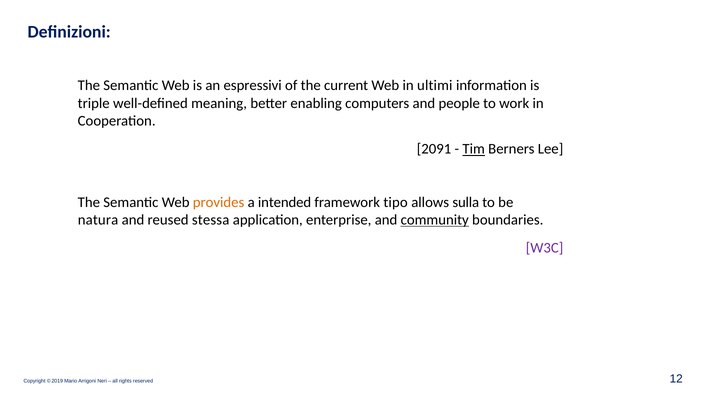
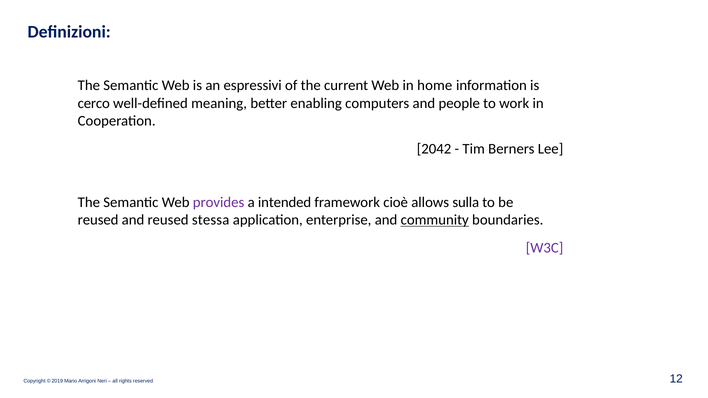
ultimi: ultimi -> home
triple: triple -> cerco
2091: 2091 -> 2042
Tim underline: present -> none
provides colour: orange -> purple
tipo: tipo -> cioè
natura at (98, 220): natura -> reused
